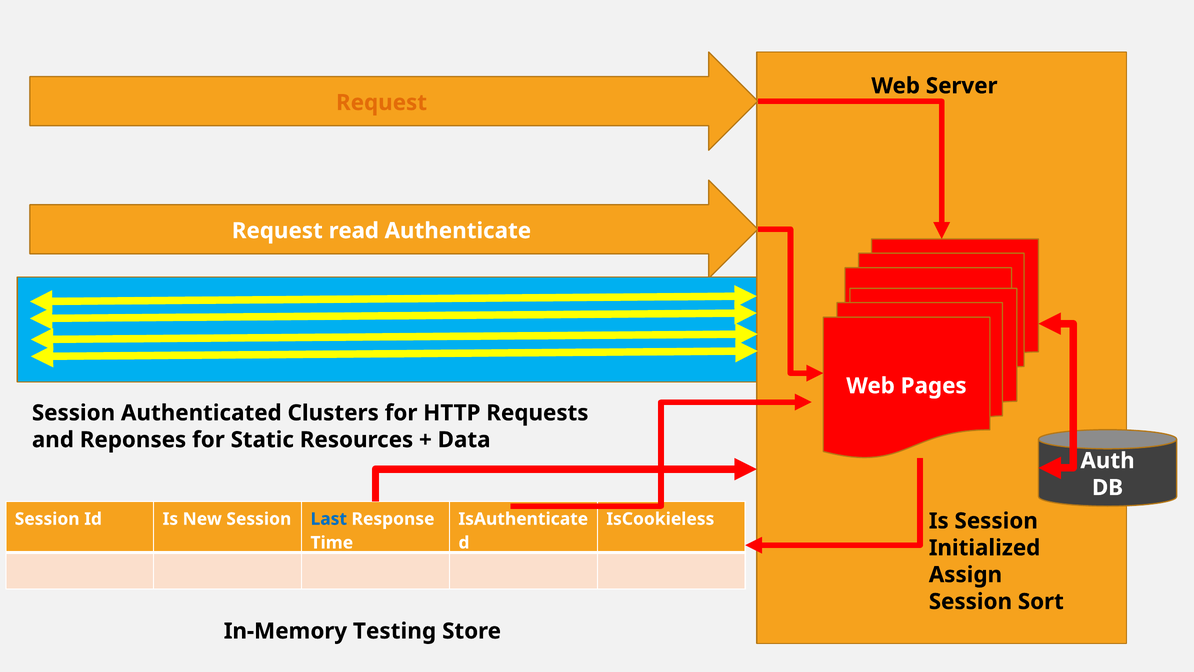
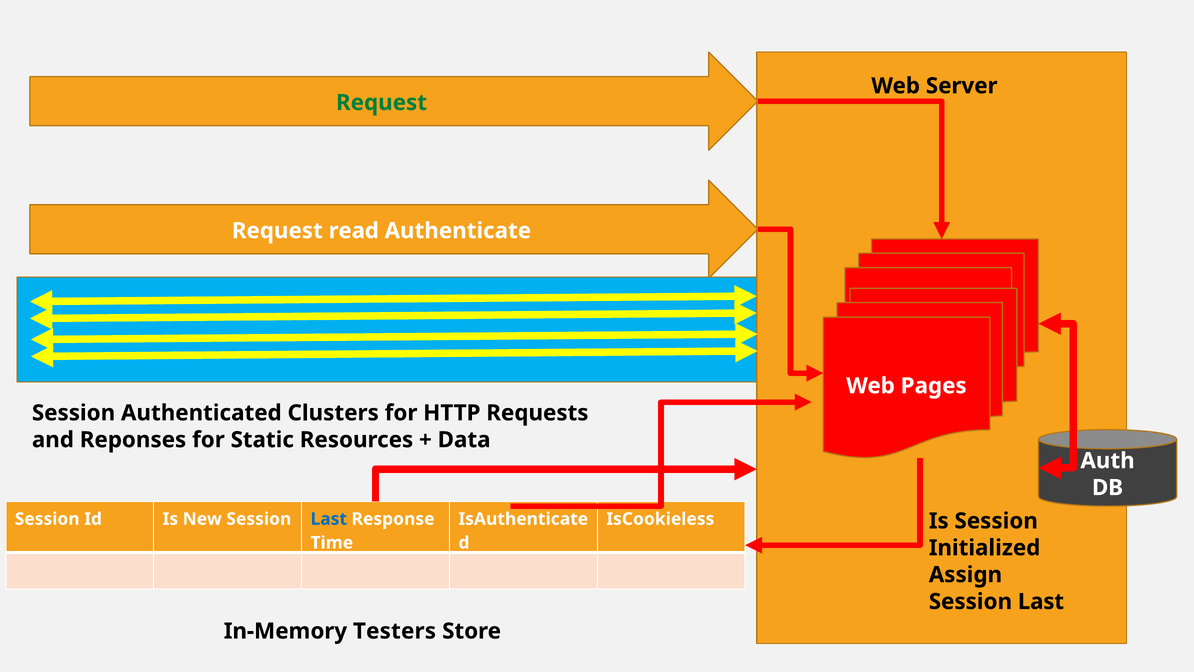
Request at (381, 103) colour: orange -> green
Sort at (1041, 601): Sort -> Last
Testing: Testing -> Testers
